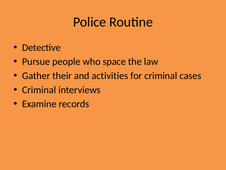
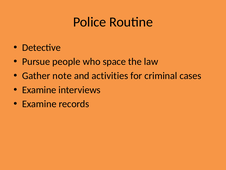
their: their -> note
Criminal at (39, 90): Criminal -> Examine
